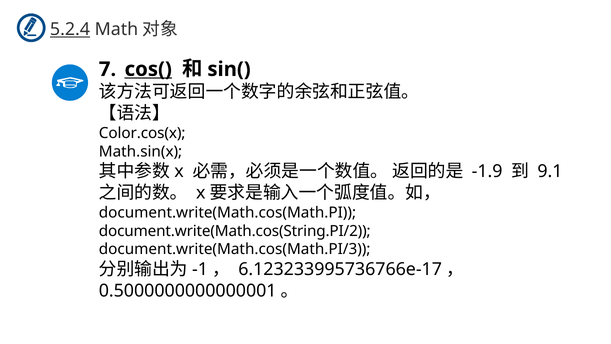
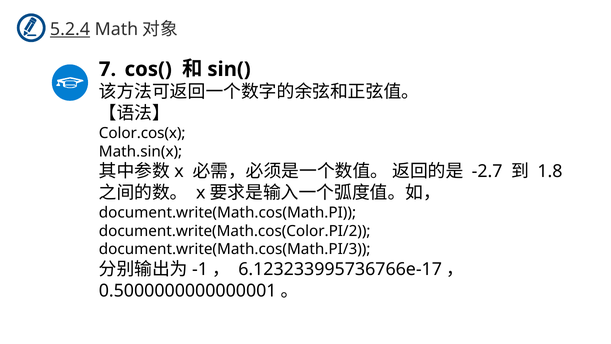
cos( underline: present -> none
-1.9: -1.9 -> -2.7
9.1: 9.1 -> 1.8
document.write(Math.cos(String.PI/2: document.write(Math.cos(String.PI/2 -> document.write(Math.cos(Color.PI/2
